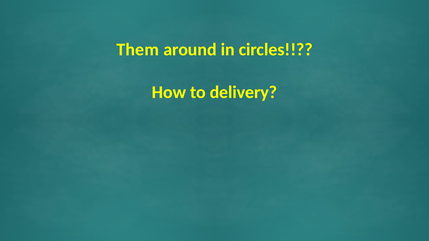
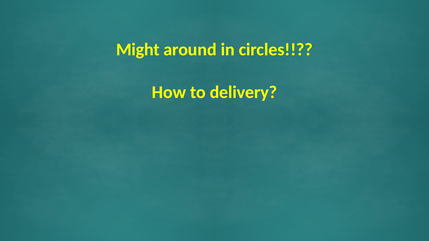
Them: Them -> Might
